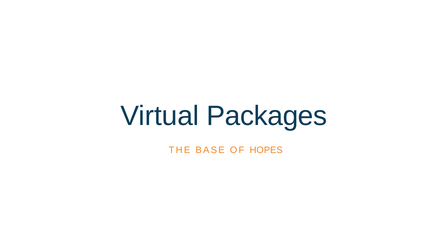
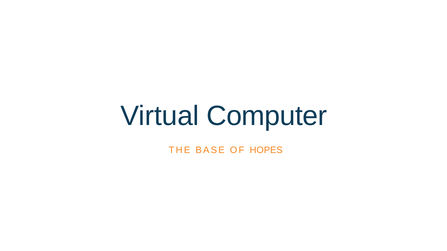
Packages: Packages -> Computer
